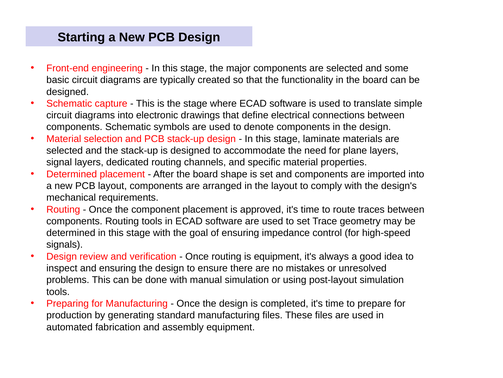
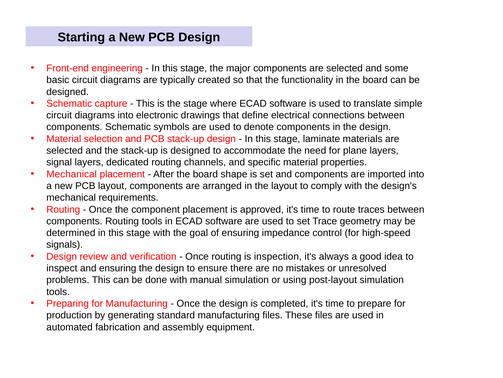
Determined at (72, 174): Determined -> Mechanical
is equipment: equipment -> inspection
